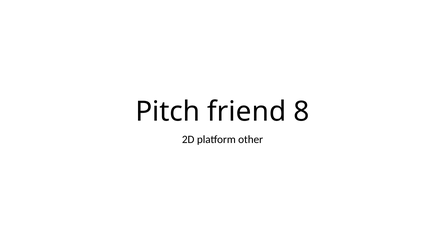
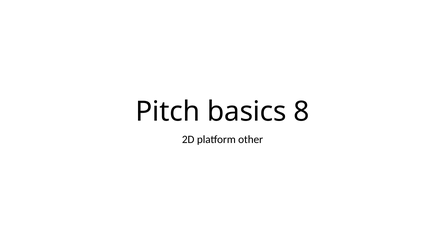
friend: friend -> basics
